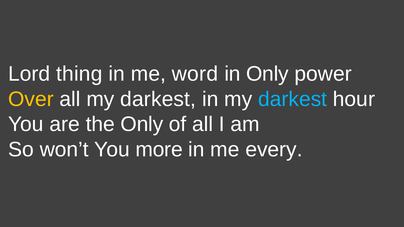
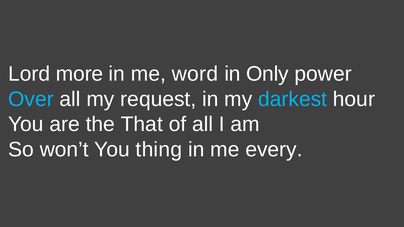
thing: thing -> more
Over colour: yellow -> light blue
all my darkest: darkest -> request
the Only: Only -> That
more: more -> thing
